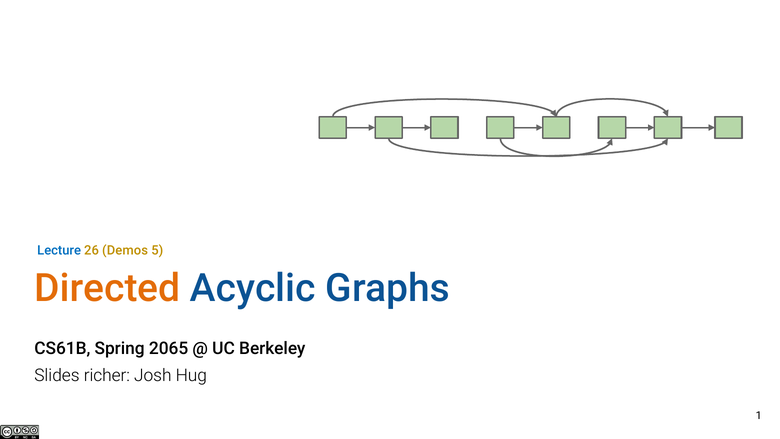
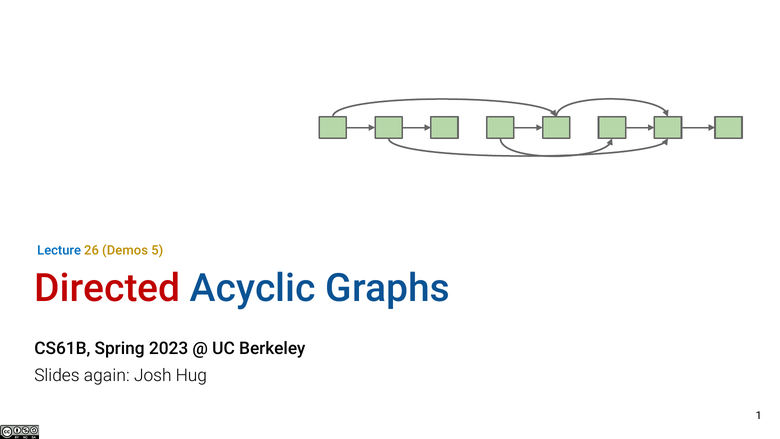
Directed colour: orange -> red
2065: 2065 -> 2023
richer: richer -> again
